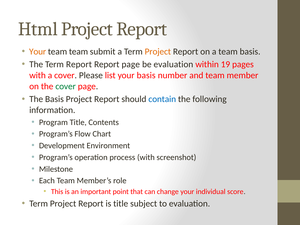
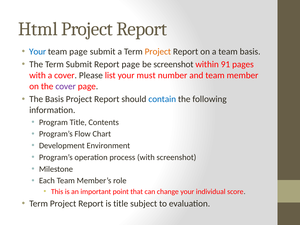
Your at (38, 52) colour: orange -> blue
team team: team -> page
Term Report: Report -> Submit
be evaluation: evaluation -> screenshot
19: 19 -> 91
your basis: basis -> must
cover at (66, 86) colour: green -> purple
